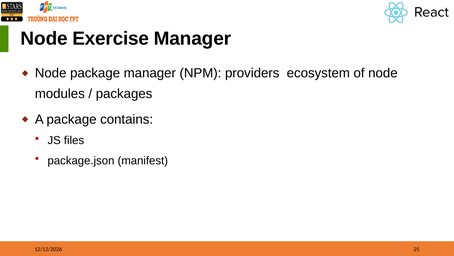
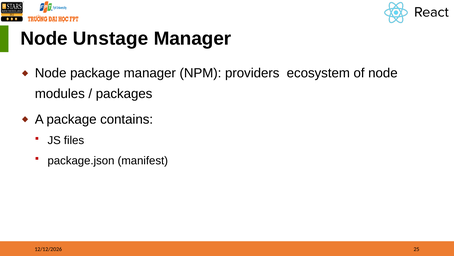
Exercise: Exercise -> Unstage
